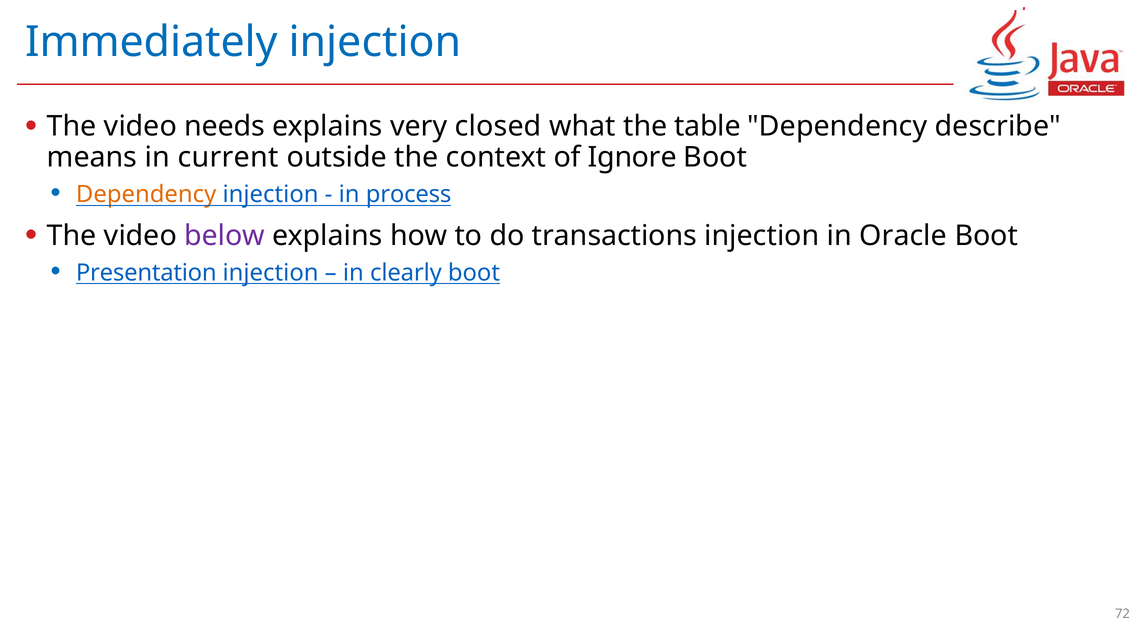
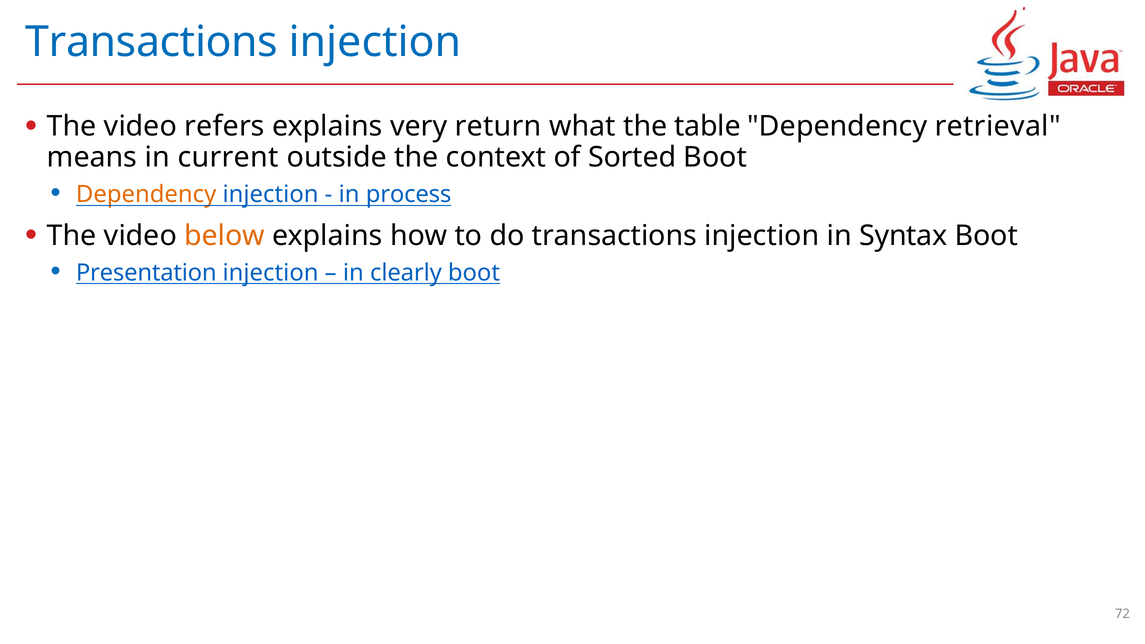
Immediately at (151, 42): Immediately -> Transactions
needs: needs -> refers
closed: closed -> return
describe: describe -> retrieval
Ignore: Ignore -> Sorted
below colour: purple -> orange
Oracle: Oracle -> Syntax
